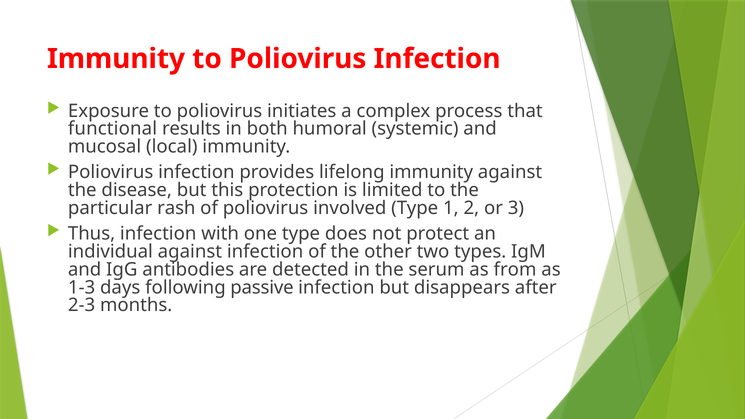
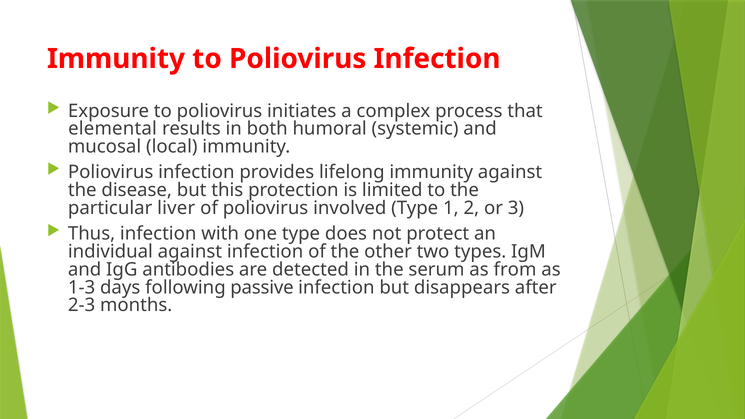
functional: functional -> elemental
rash: rash -> liver
